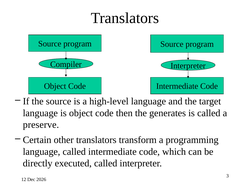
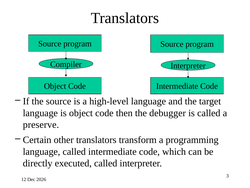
generates: generates -> debugger
